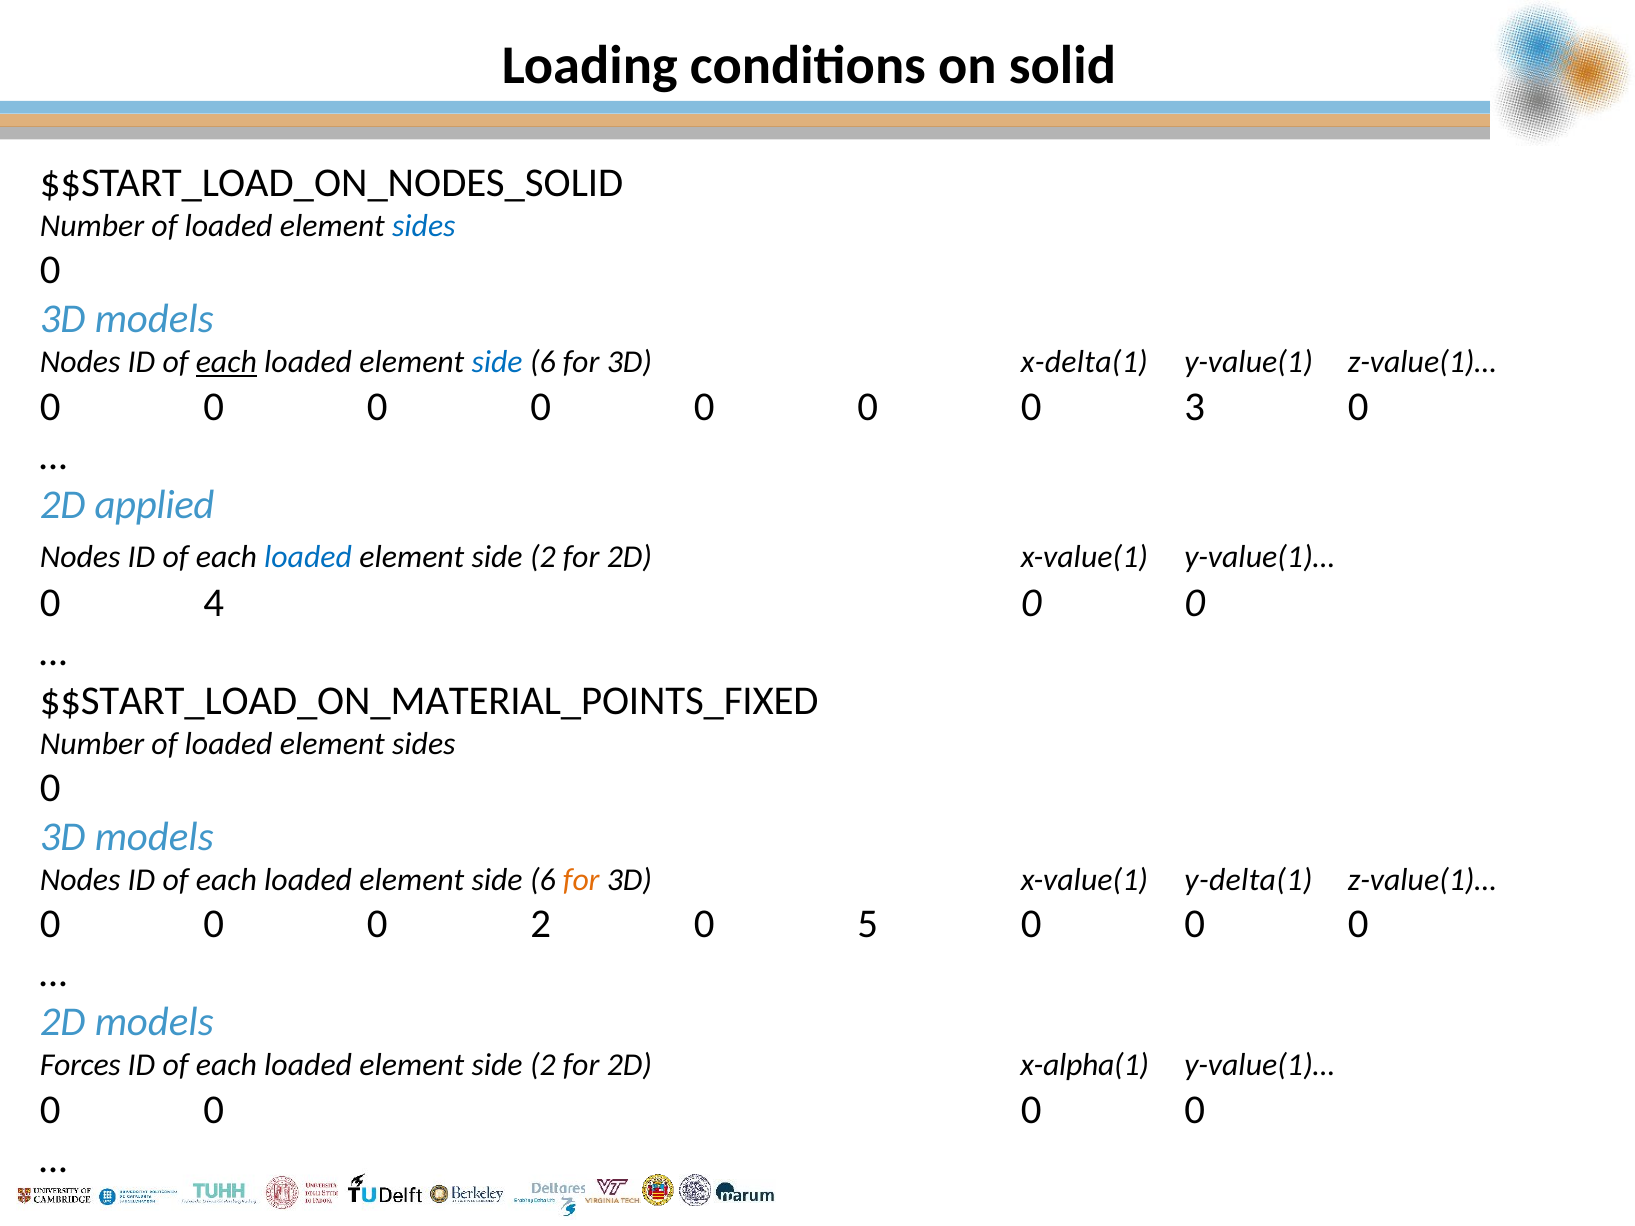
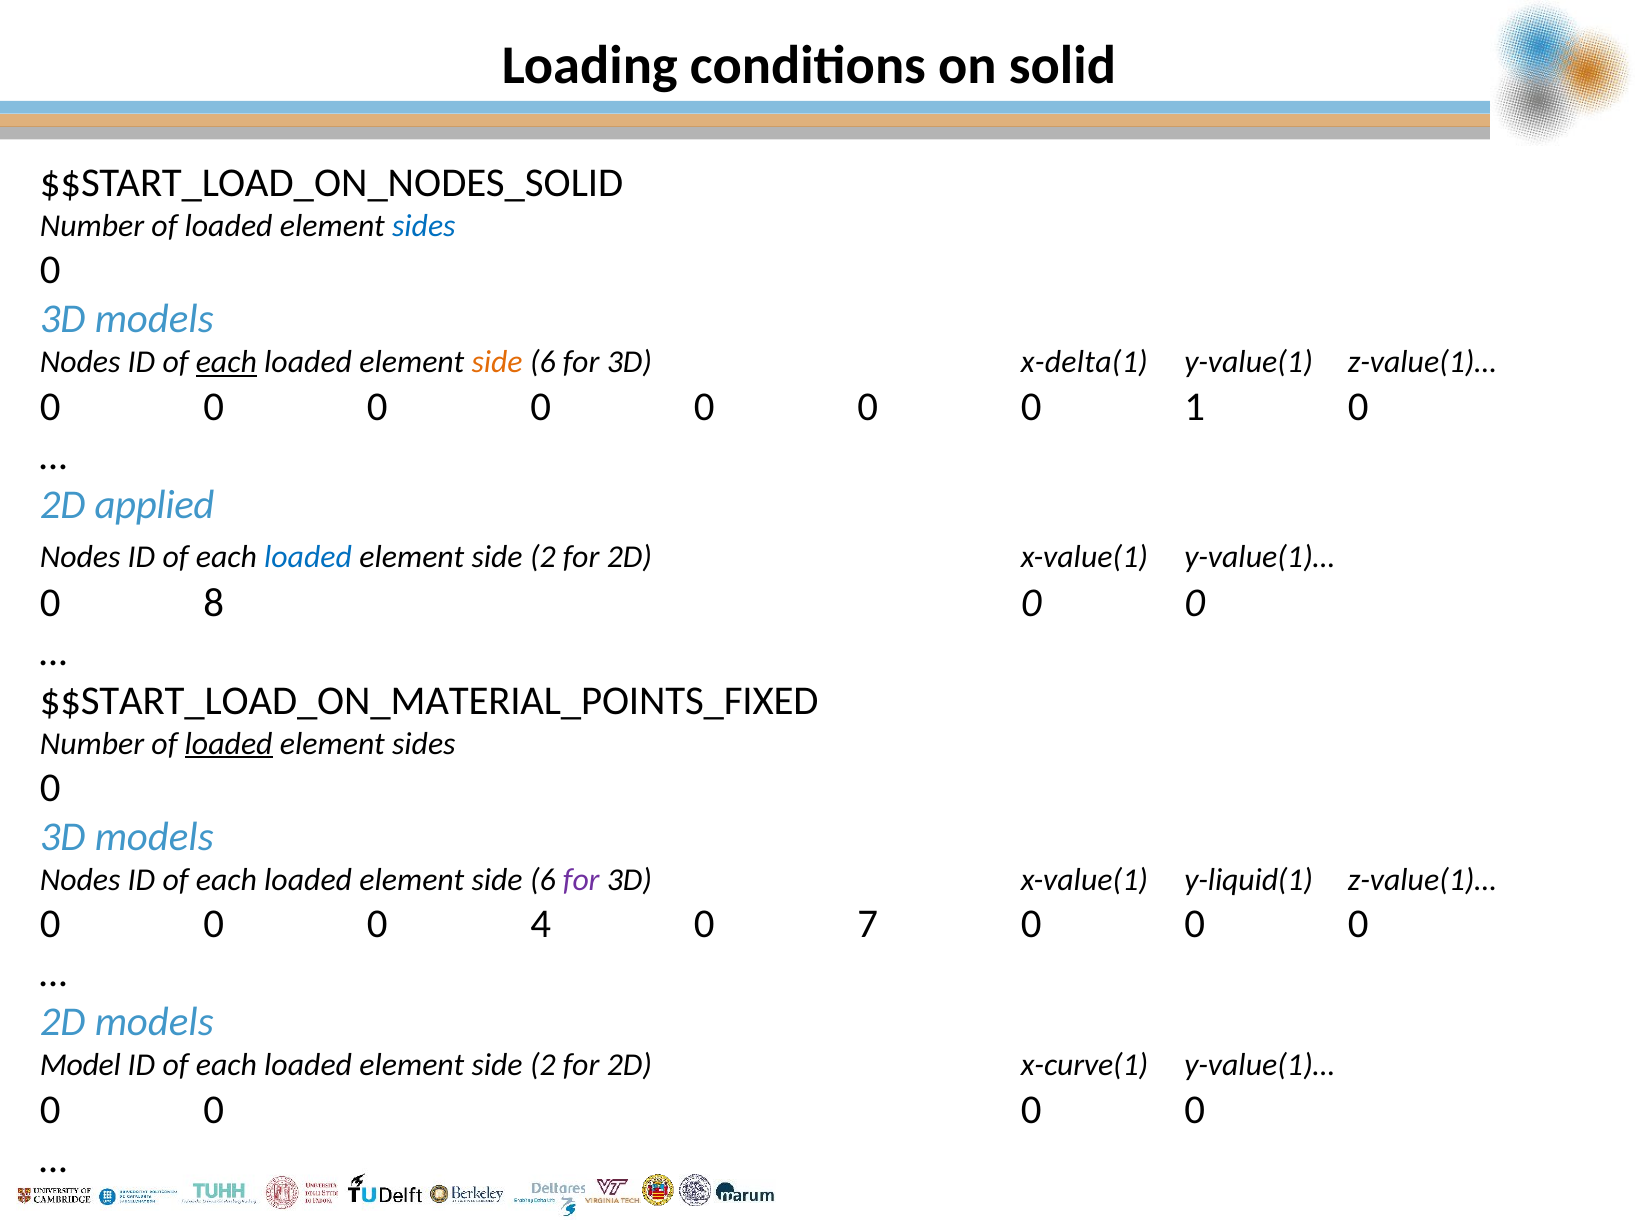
side at (497, 362) colour: blue -> orange
3: 3 -> 1
4: 4 -> 8
loaded at (229, 744) underline: none -> present
for at (581, 880) colour: orange -> purple
y-delta(1: y-delta(1 -> y-liquid(1
0 2: 2 -> 4
5: 5 -> 7
Forces: Forces -> Model
x-alpha(1: x-alpha(1 -> x-curve(1
